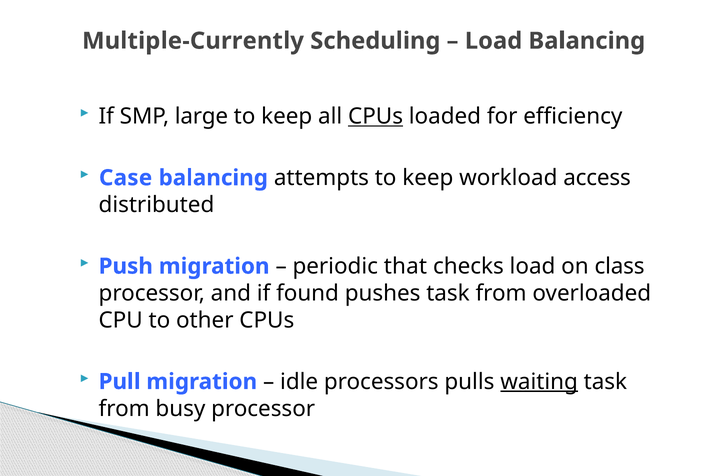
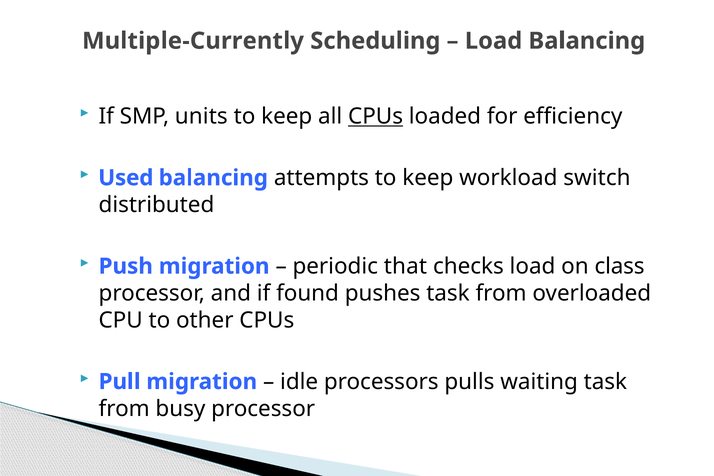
large: large -> units
Case: Case -> Used
access: access -> switch
waiting underline: present -> none
